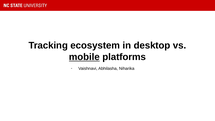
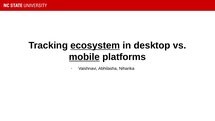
ecosystem underline: none -> present
